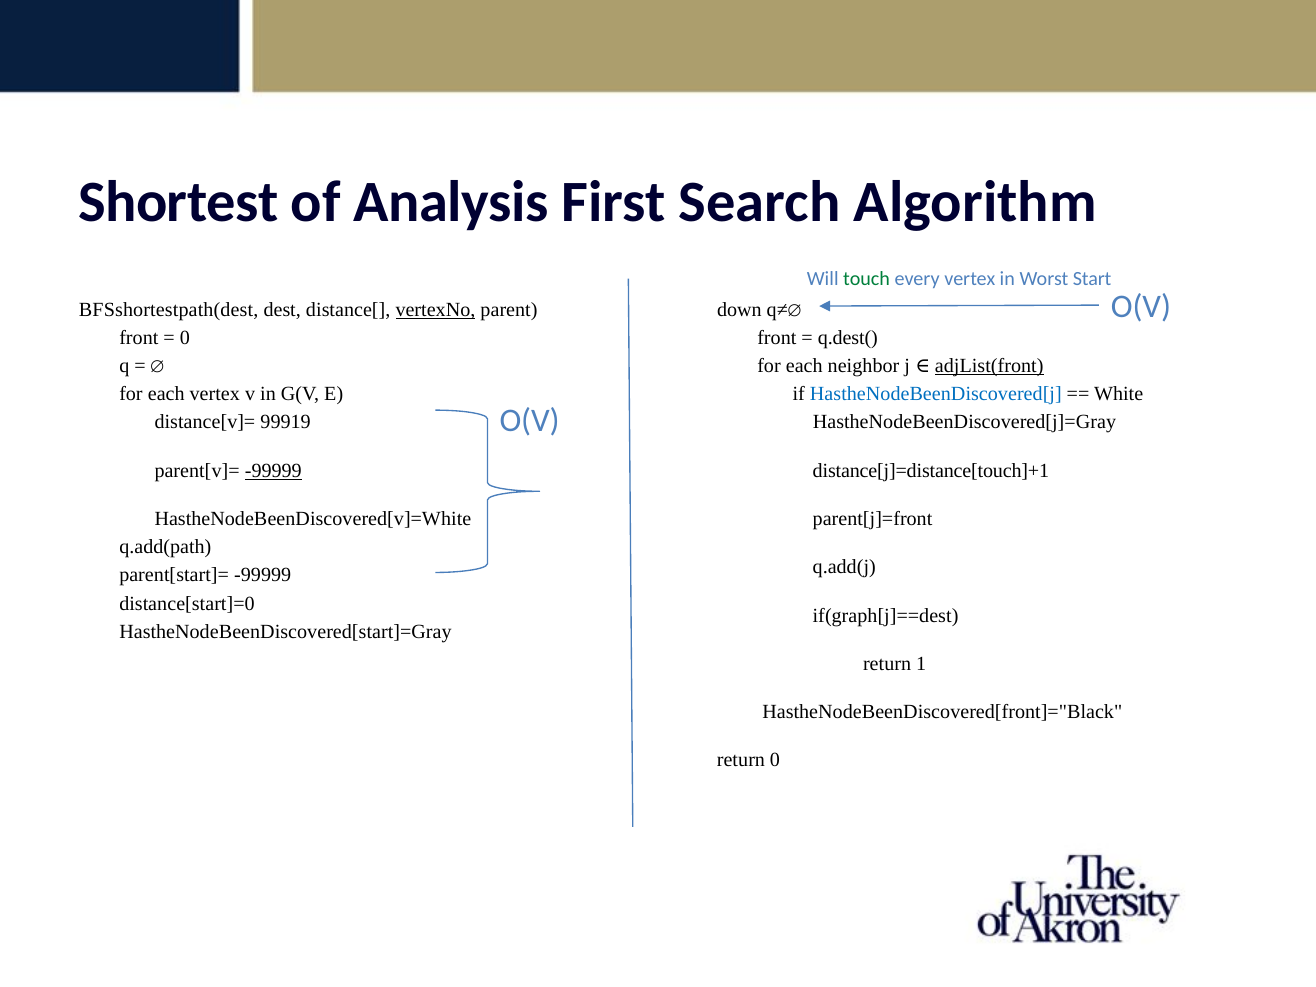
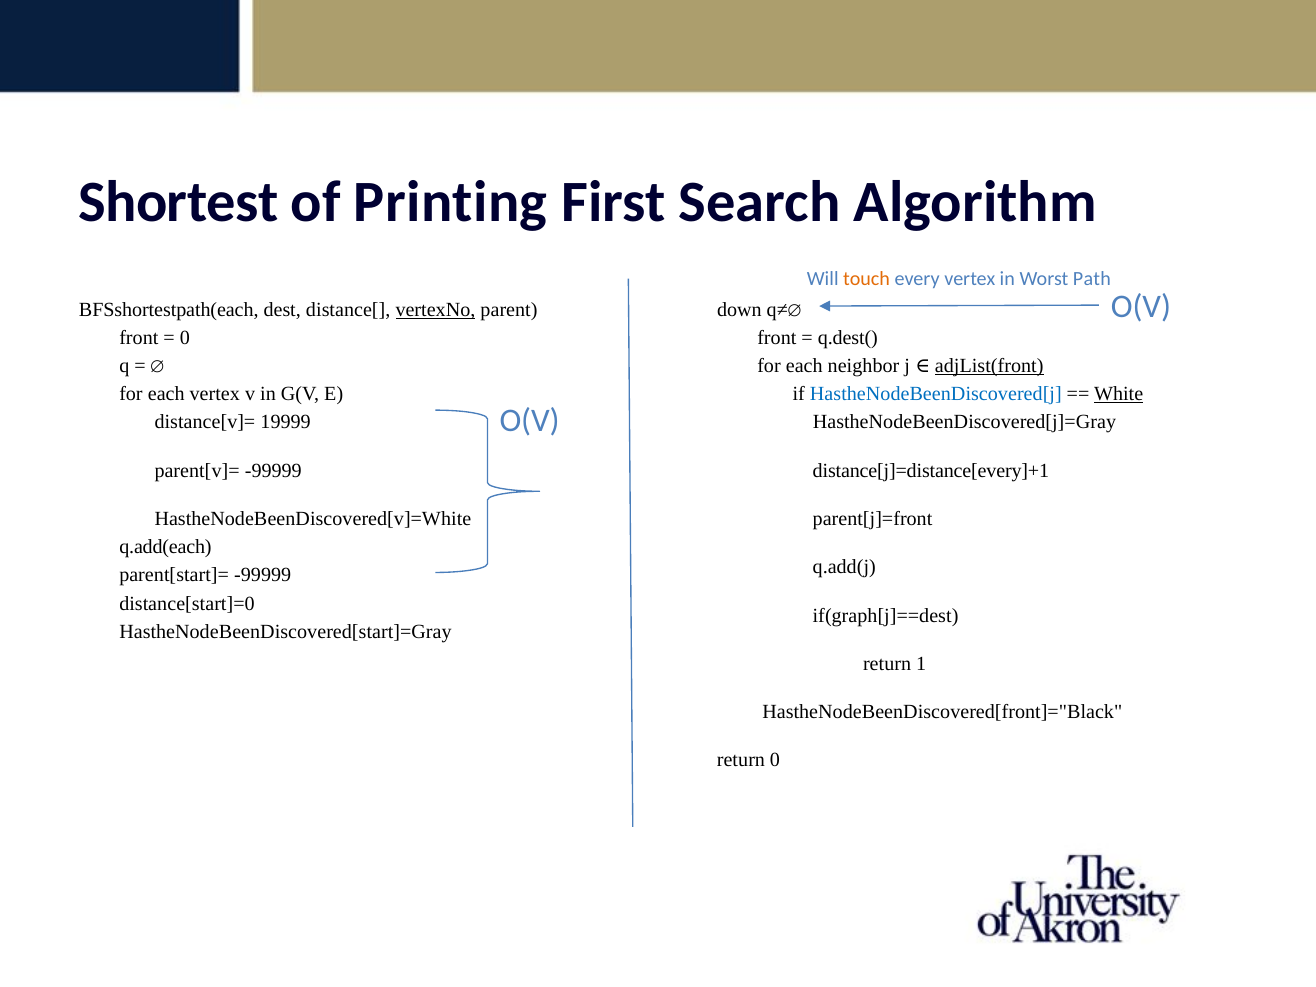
Analysis: Analysis -> Printing
touch colour: green -> orange
Start: Start -> Path
BFSshortestpath(dest: BFSshortestpath(dest -> BFSshortestpath(each
White underline: none -> present
99919: 99919 -> 19999
-99999 at (273, 471) underline: present -> none
distance[j]=distance[touch]+1: distance[j]=distance[touch]+1 -> distance[j]=distance[every]+1
q.add(path: q.add(path -> q.add(each
